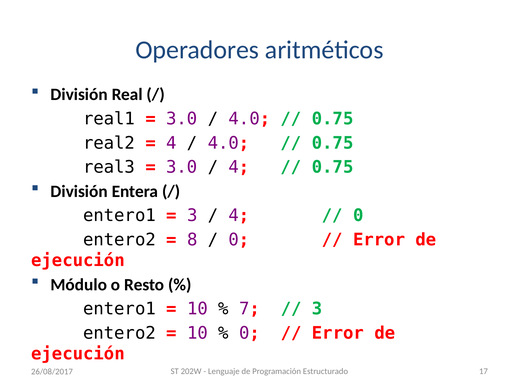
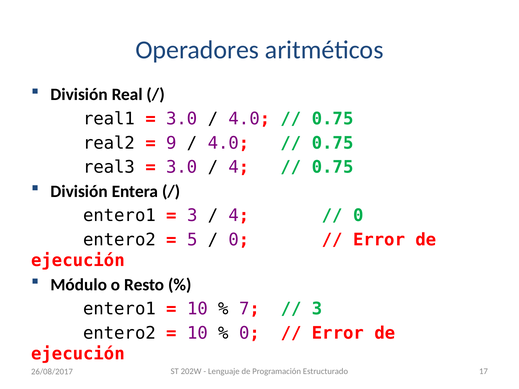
4 at (171, 143): 4 -> 9
8: 8 -> 5
